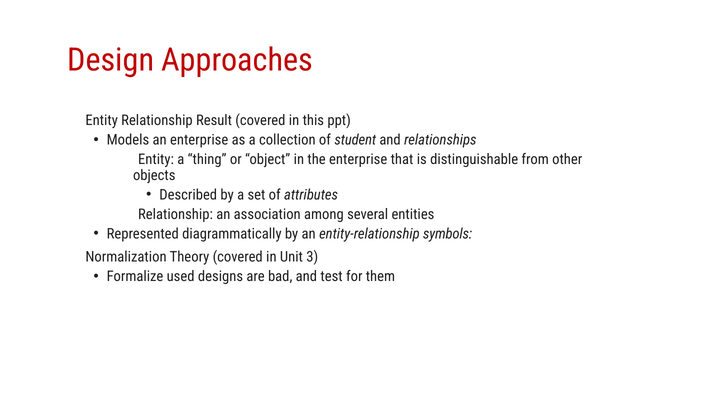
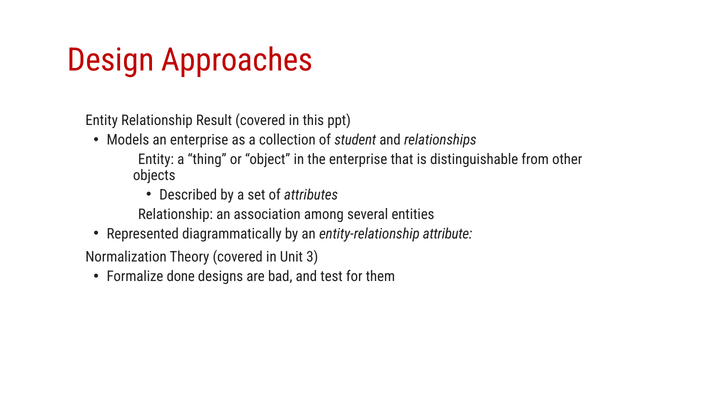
symbols: symbols -> attribute
used: used -> done
